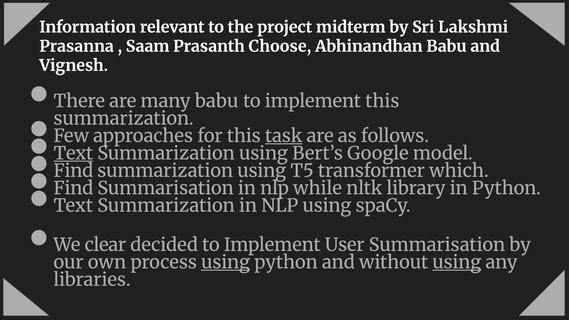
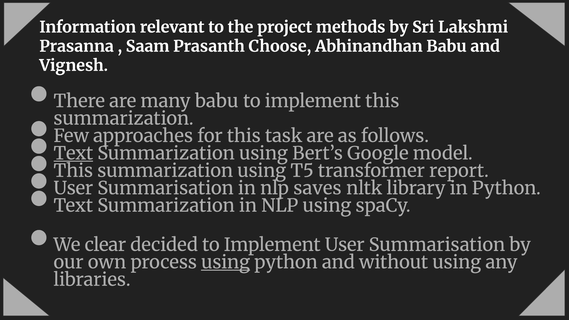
midterm: midterm -> methods
task underline: present -> none
Find at (73, 171): Find -> This
which: which -> report
Find at (73, 188): Find -> User
while: while -> saves
using at (457, 262) underline: present -> none
